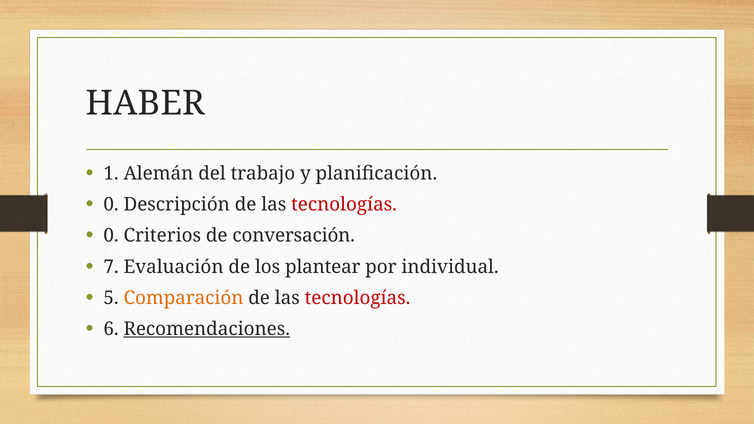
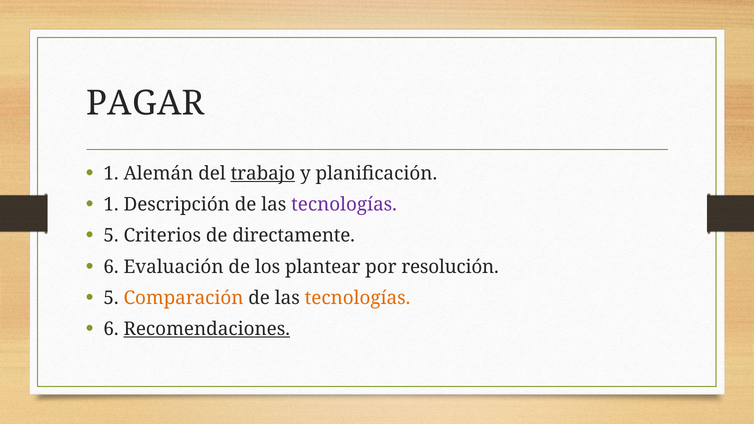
HABER: HABER -> PAGAR
trabajo underline: none -> present
0 at (111, 205): 0 -> 1
tecnologías at (344, 205) colour: red -> purple
0 at (111, 236): 0 -> 5
conversación: conversación -> directamente
7 at (111, 267): 7 -> 6
individual: individual -> resolución
tecnologías at (358, 298) colour: red -> orange
